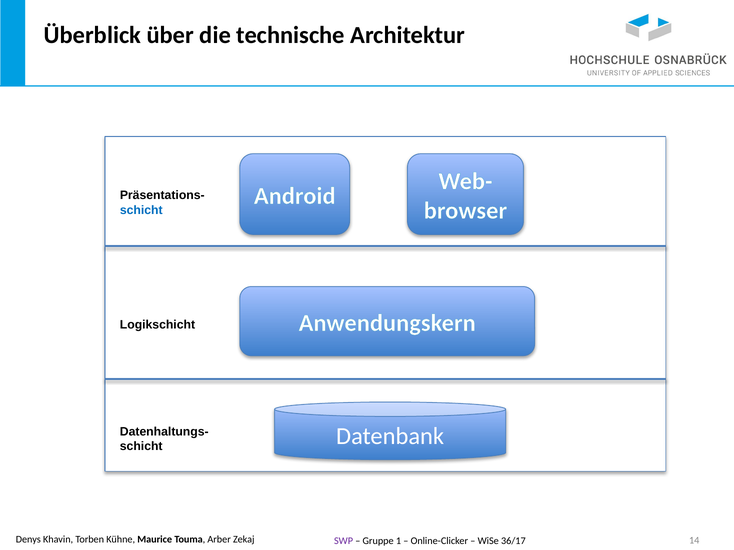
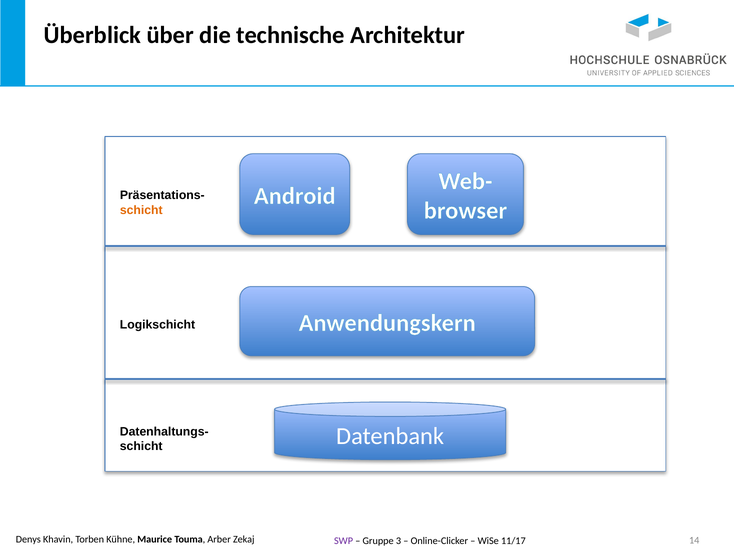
schicht at (141, 210) colour: blue -> orange
1: 1 -> 3
36/17: 36/17 -> 11/17
